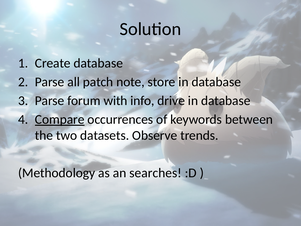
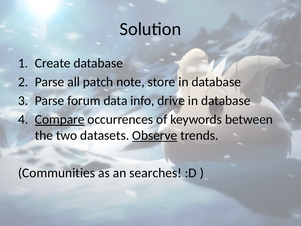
with: with -> data
Observe underline: none -> present
Methodology: Methodology -> Communities
